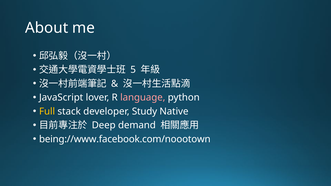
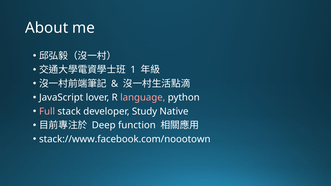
5: 5 -> 1
Full colour: yellow -> pink
demand: demand -> function
being://www.facebook.com/noootown: being://www.facebook.com/noootown -> stack://www.facebook.com/noootown
